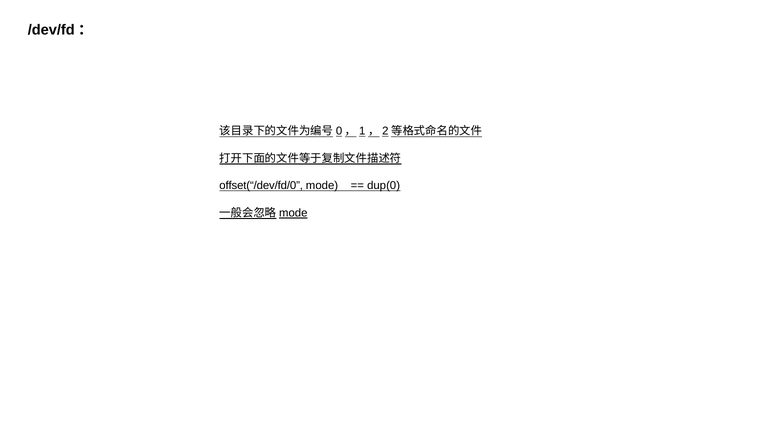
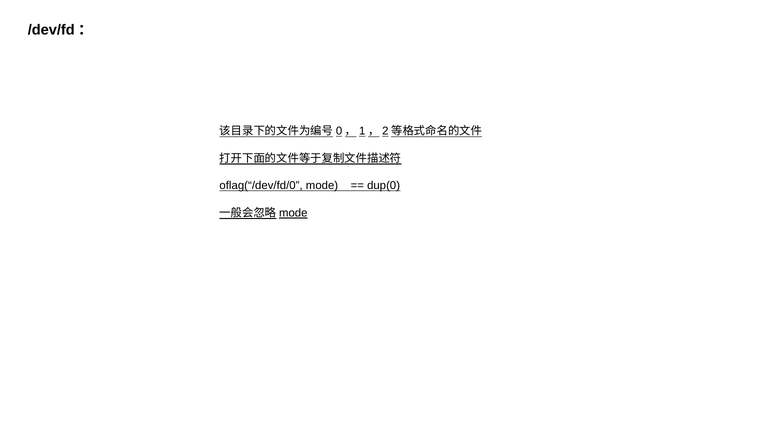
offset(“/dev/fd/0: offset(“/dev/fd/0 -> oflag(“/dev/fd/0
